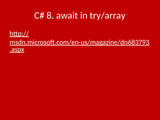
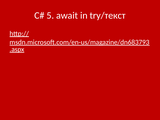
8: 8 -> 5
try/array: try/array -> try/текст
